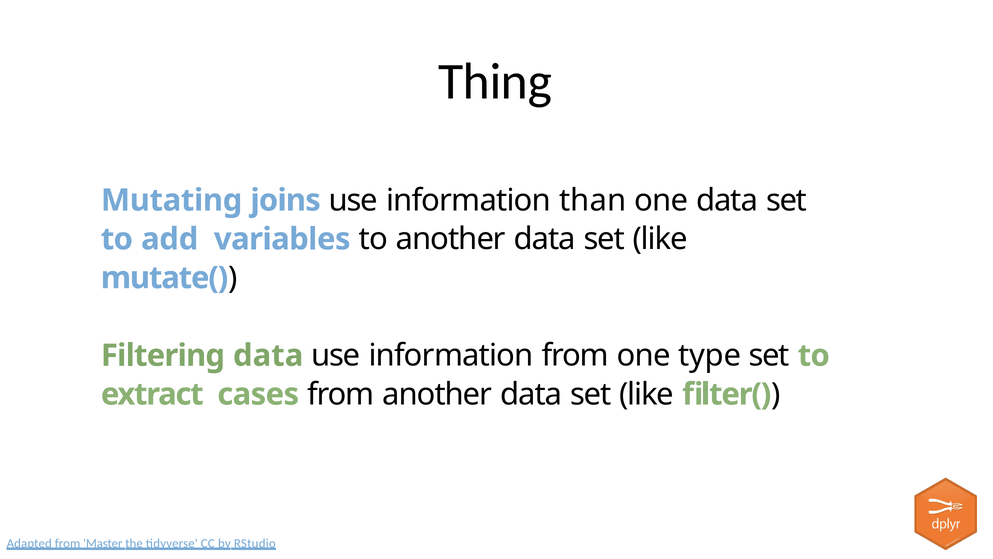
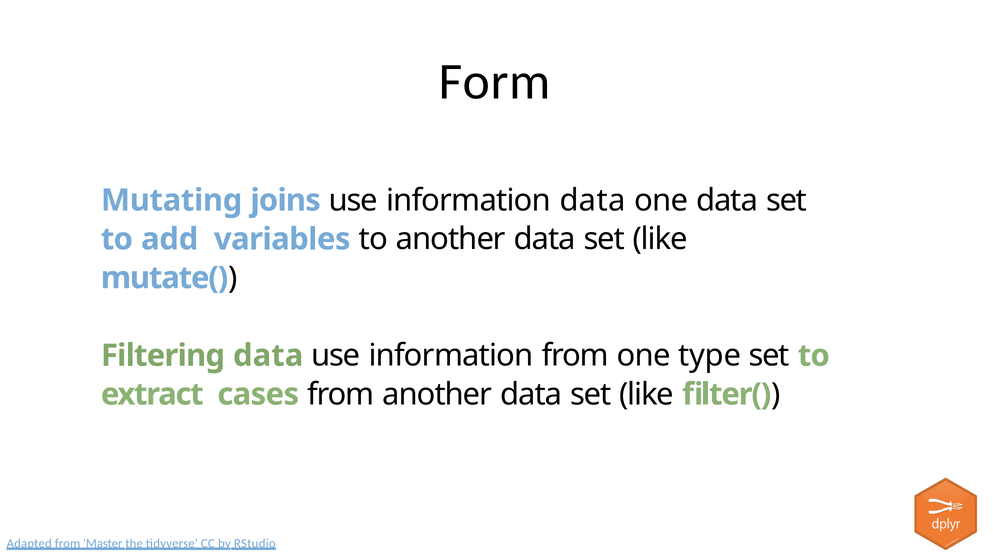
Thing: Thing -> Form
information than: than -> data
